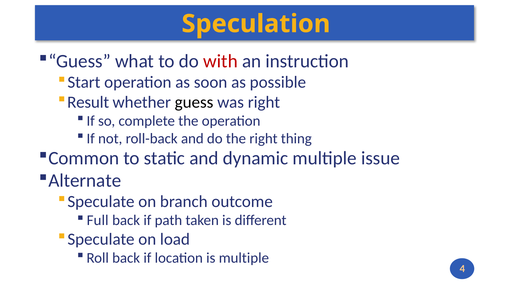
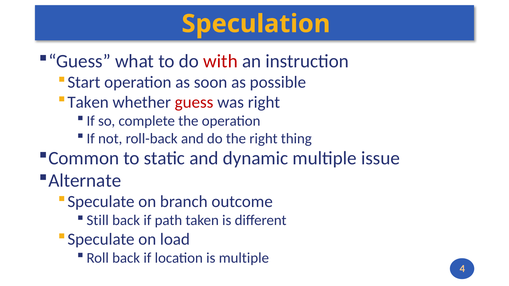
Result at (88, 102): Result -> Taken
guess at (194, 102) colour: black -> red
Full: Full -> Still
